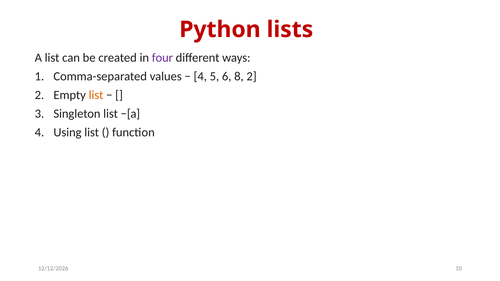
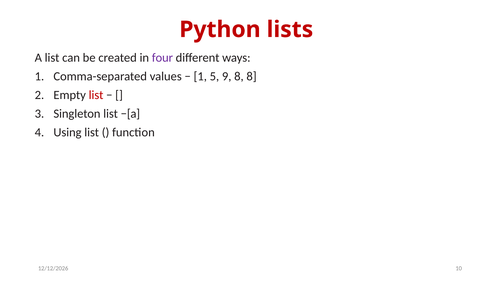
4 at (200, 76): 4 -> 1
6: 6 -> 9
8 2: 2 -> 8
list at (96, 95) colour: orange -> red
